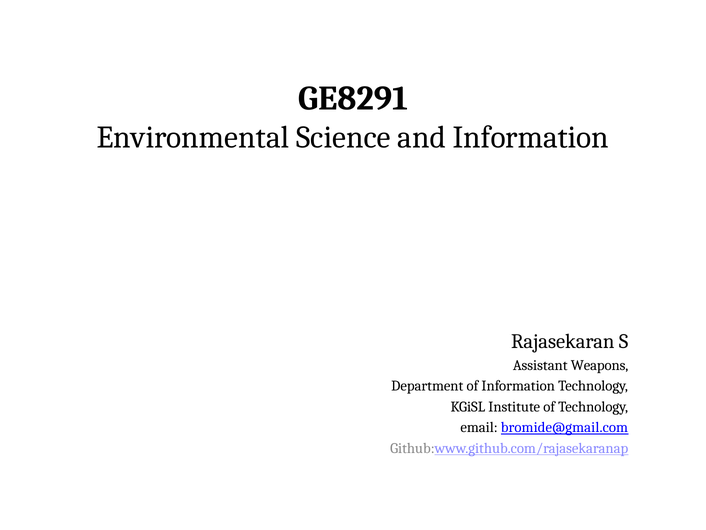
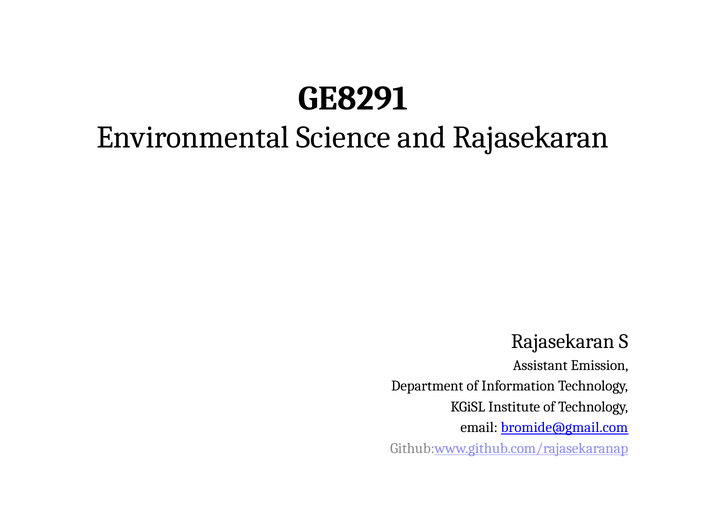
and Information: Information -> Rajasekaran
Weapons: Weapons -> Emission
